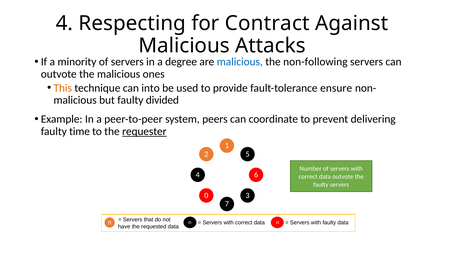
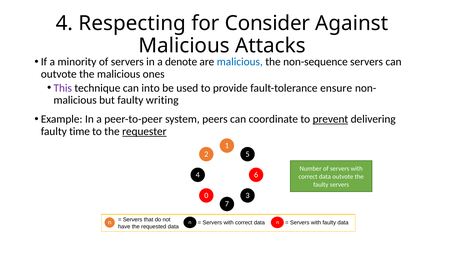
Contract: Contract -> Consider
degree: degree -> denote
non-following: non-following -> non-sequence
This colour: orange -> purple
divided: divided -> writing
prevent underline: none -> present
